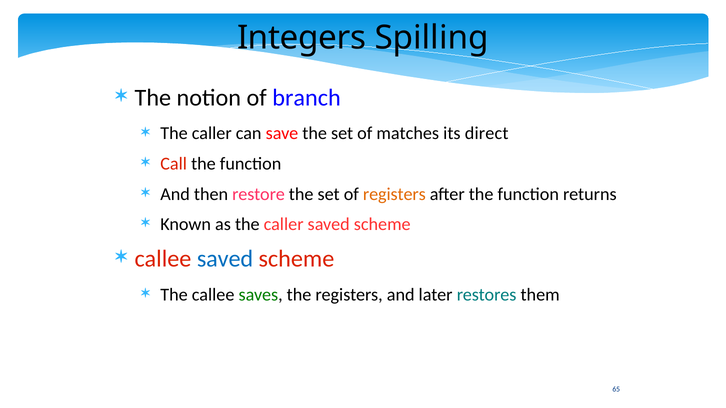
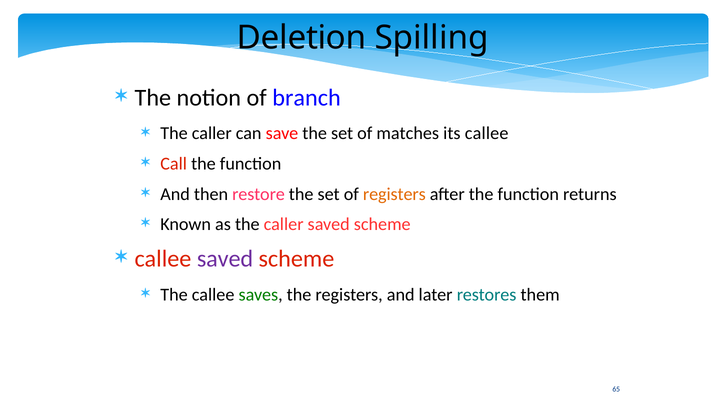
Integers: Integers -> Deletion
its direct: direct -> callee
saved at (225, 259) colour: blue -> purple
